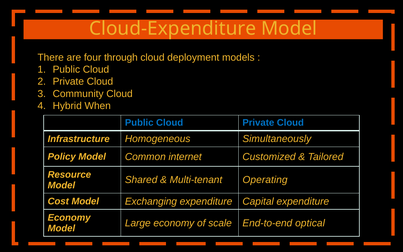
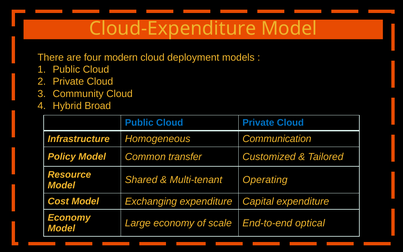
through: through -> modern
When: When -> Broad
Simultaneously: Simultaneously -> Communication
internet: internet -> transfer
